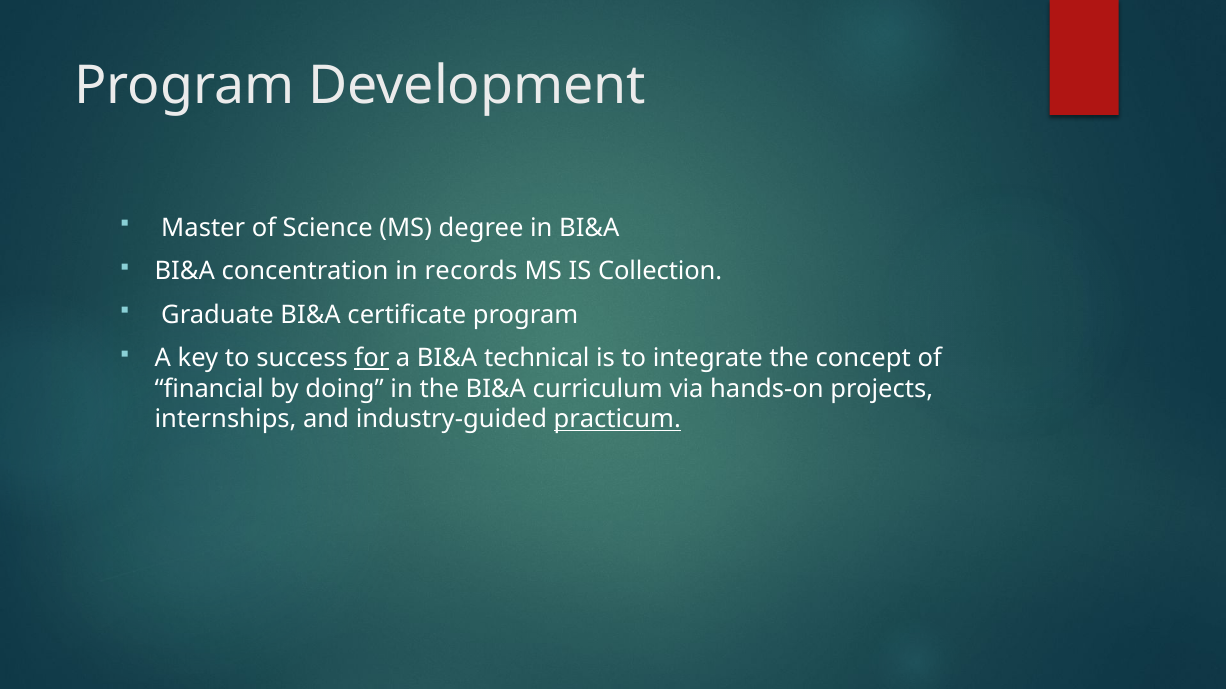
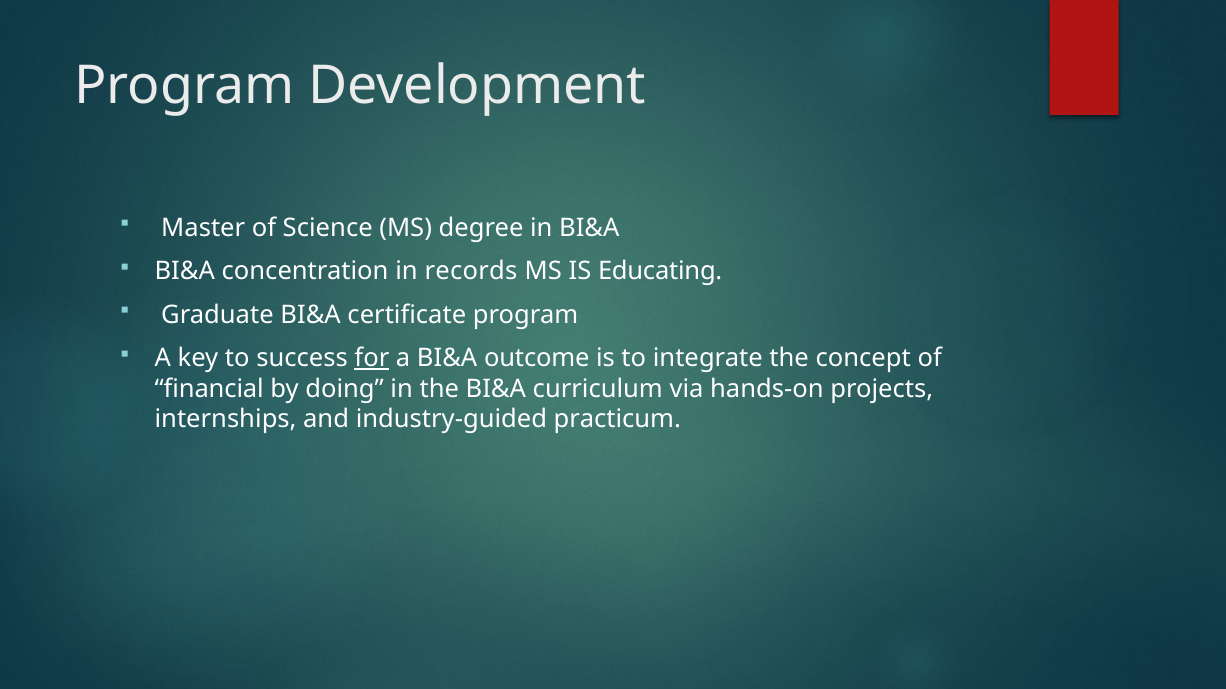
Collection: Collection -> Educating
technical: technical -> outcome
practicum underline: present -> none
